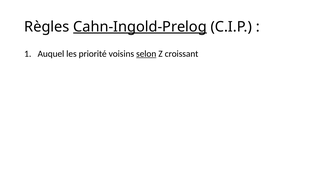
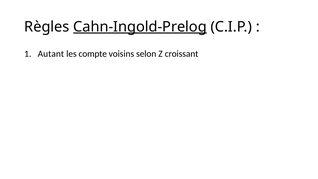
Auquel: Auquel -> Autant
priorité: priorité -> compte
selon underline: present -> none
